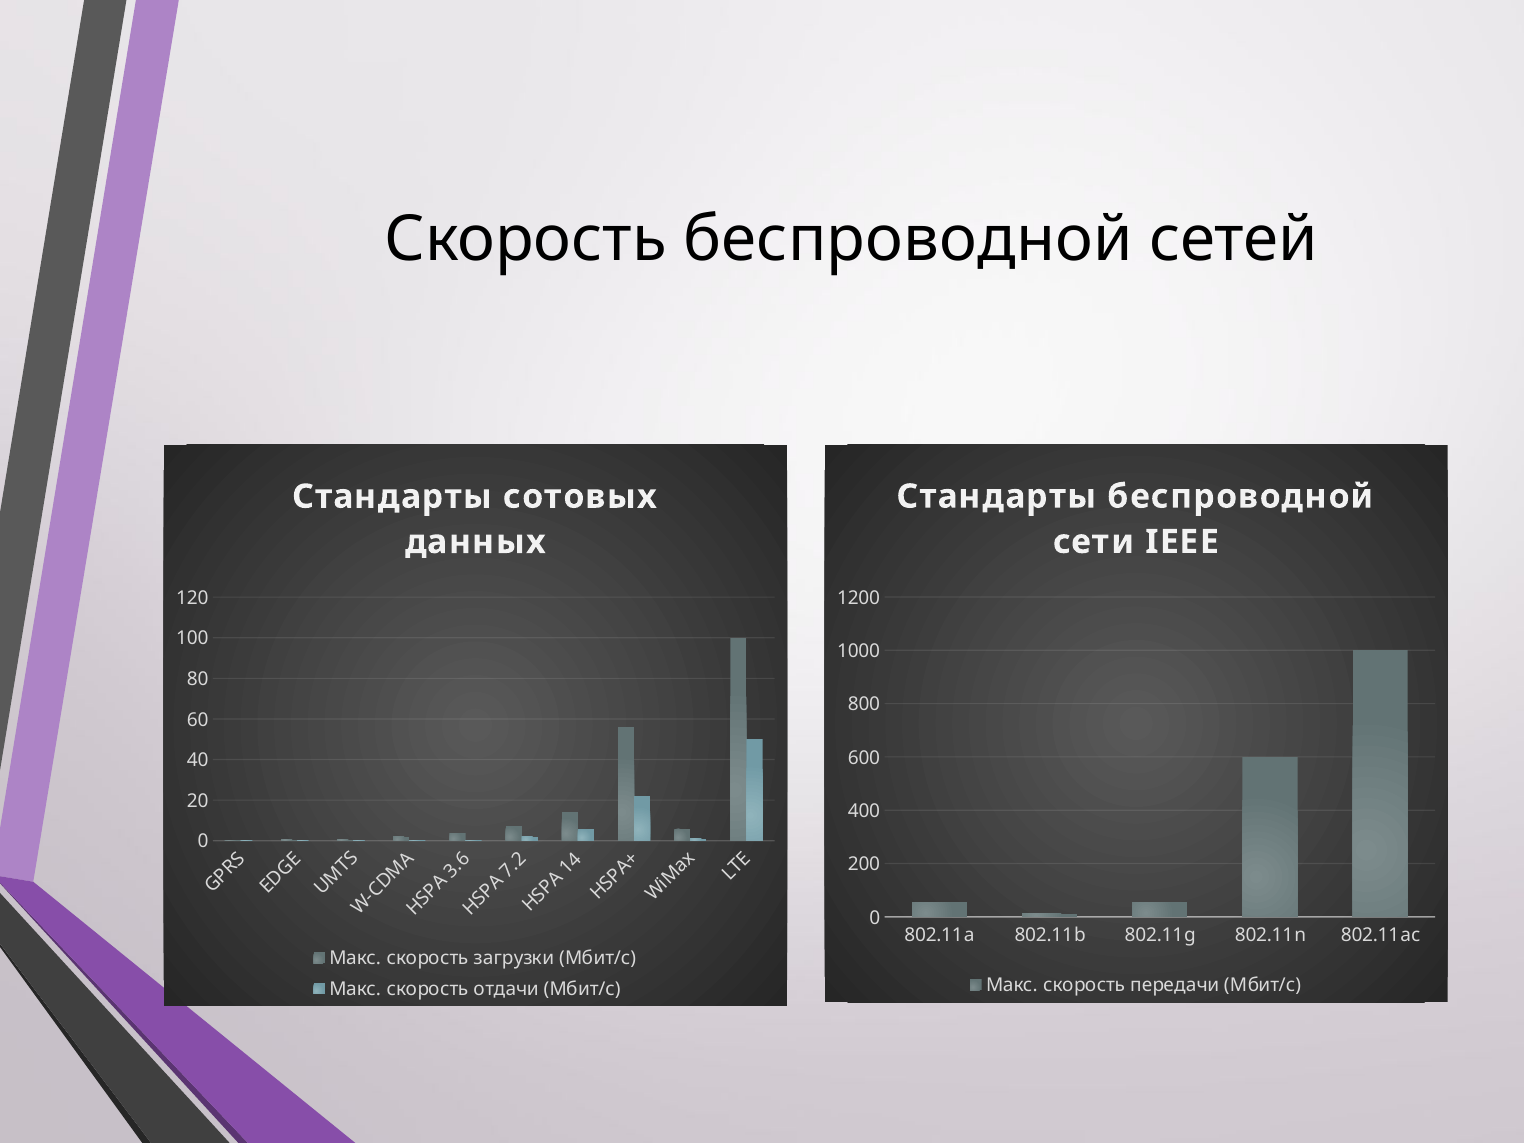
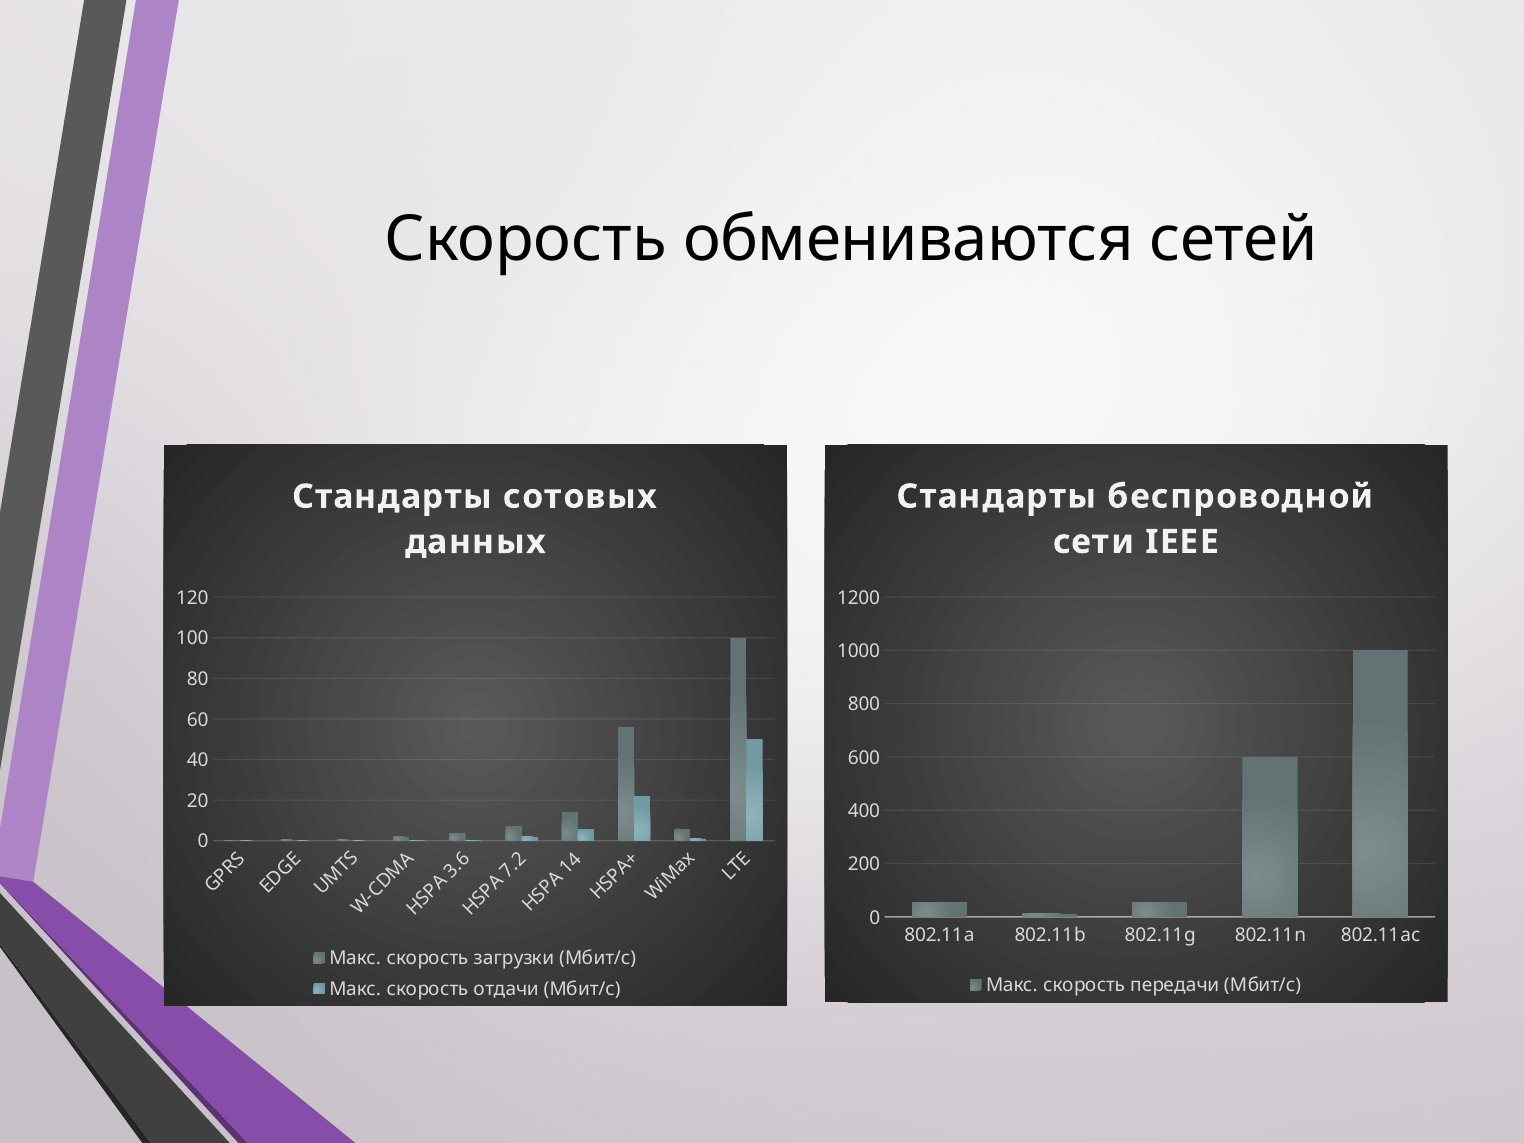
Скорость беспроводной: беспроводной -> обмениваются
